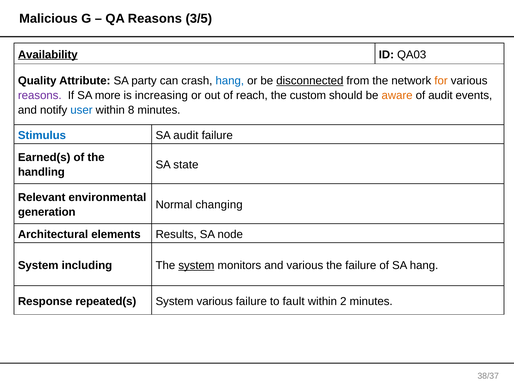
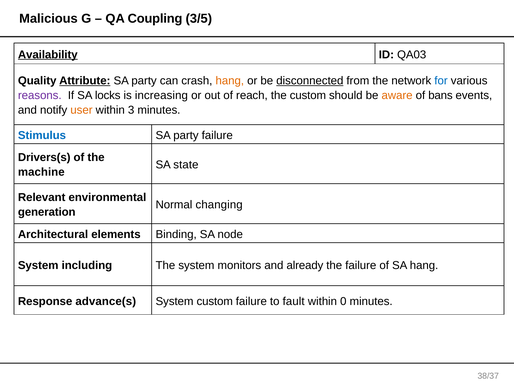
QA Reasons: Reasons -> Coupling
Attribute underline: none -> present
hang at (230, 81) colour: blue -> orange
for colour: orange -> blue
more: more -> locks
of audit: audit -> bans
user colour: blue -> orange
8: 8 -> 3
audit at (186, 135): audit -> party
Earned(s: Earned(s -> Drivers(s
handling: handling -> machine
Results: Results -> Binding
system at (196, 265) underline: present -> none
and various: various -> already
repeated(s: repeated(s -> advance(s
System various: various -> custom
2: 2 -> 0
